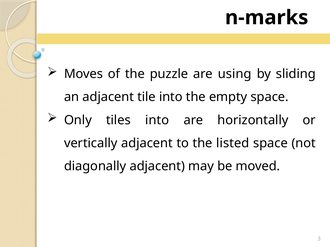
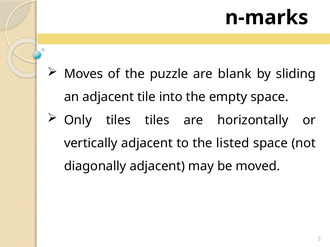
using: using -> blank
tiles into: into -> tiles
